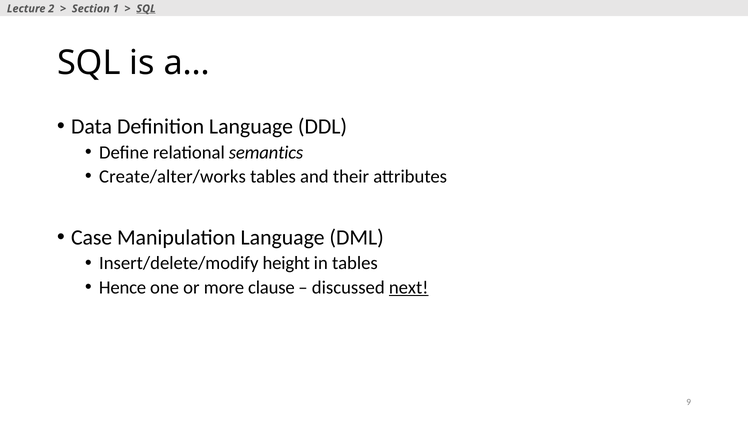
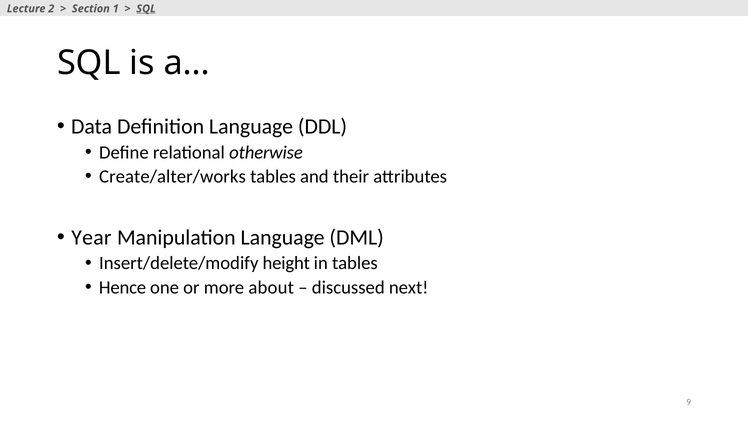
semantics: semantics -> otherwise
Case: Case -> Year
clause: clause -> about
next underline: present -> none
